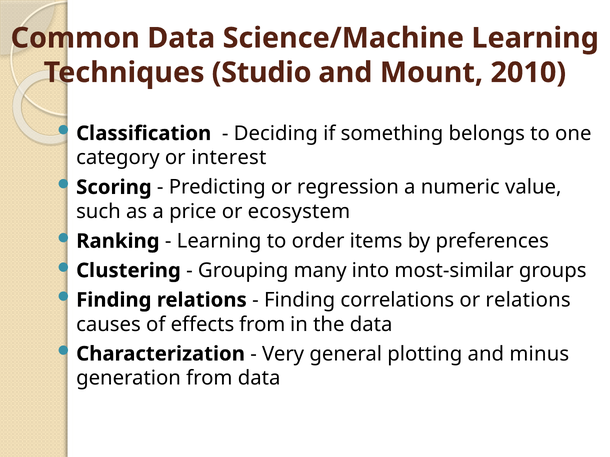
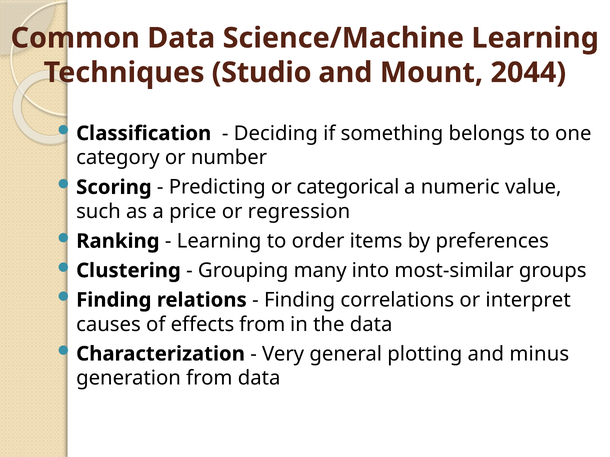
2010: 2010 -> 2044
interest: interest -> number
regression: regression -> categorical
ecosystem: ecosystem -> regression
or relations: relations -> interpret
